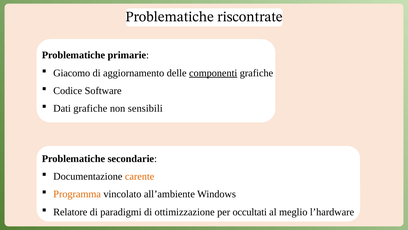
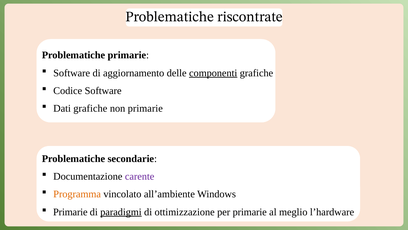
Giacomo at (72, 73): Giacomo -> Software
non sensibili: sensibili -> primarie
carente colour: orange -> purple
Relatore at (70, 212): Relatore -> Primarie
paradigmi underline: none -> present
per occultati: occultati -> primarie
